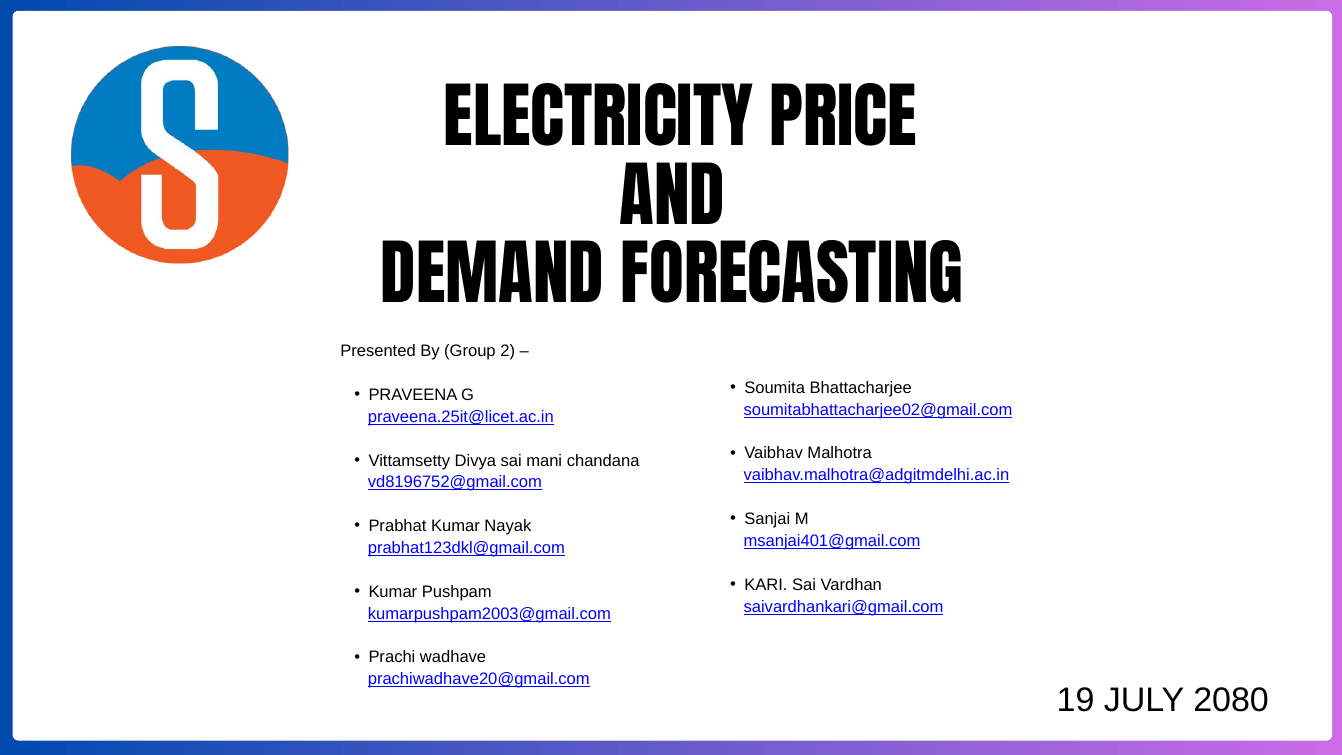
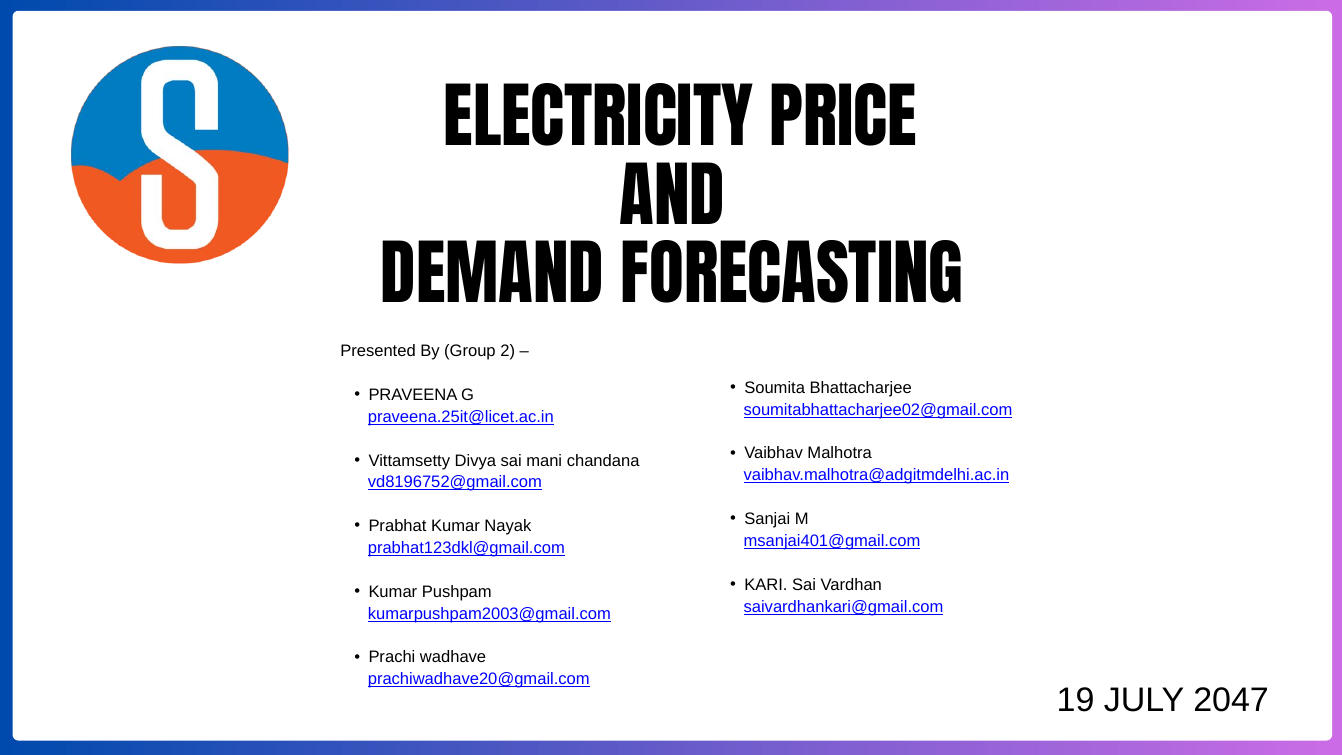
2080: 2080 -> 2047
